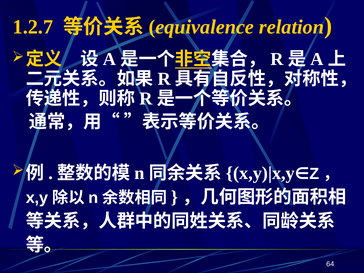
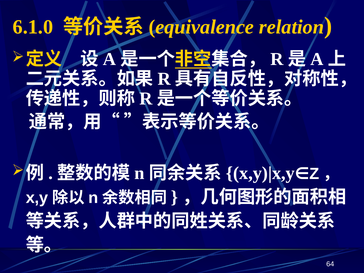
1.2.7: 1.2.7 -> 6.1.0
